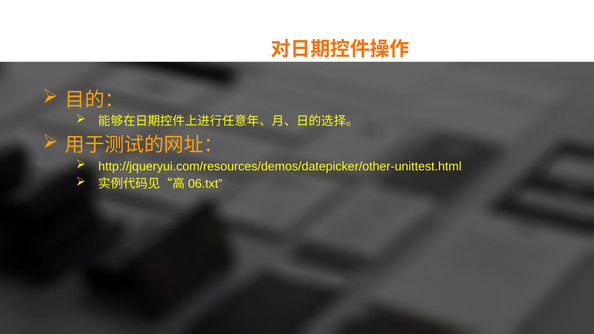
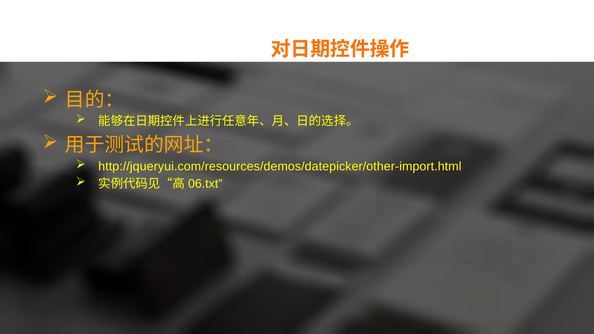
http://jqueryui.com/resources/demos/datepicker/other-unittest.html: http://jqueryui.com/resources/demos/datepicker/other-unittest.html -> http://jqueryui.com/resources/demos/datepicker/other-import.html
